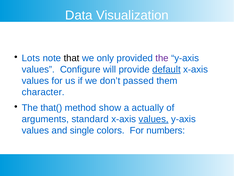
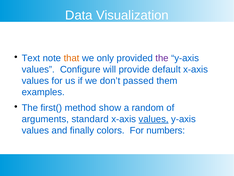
Lots: Lots -> Text
that colour: black -> orange
default underline: present -> none
character: character -> examples
that(: that( -> first(
actually: actually -> random
single: single -> finally
